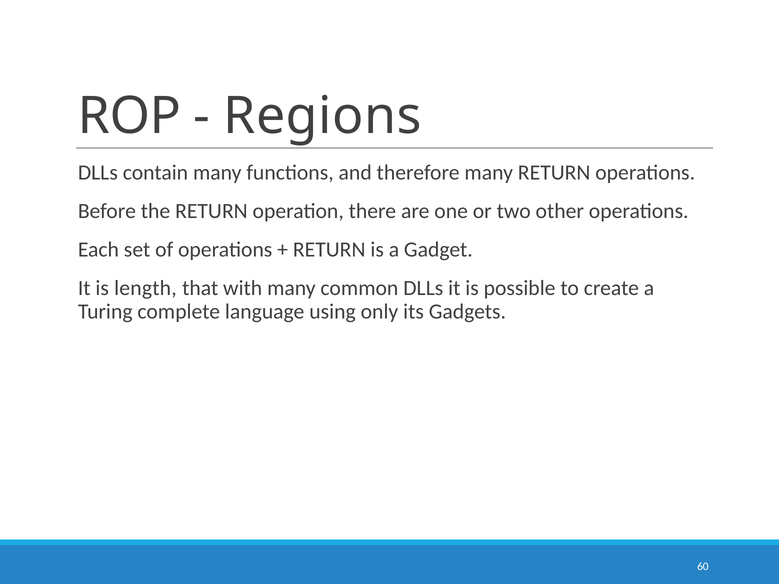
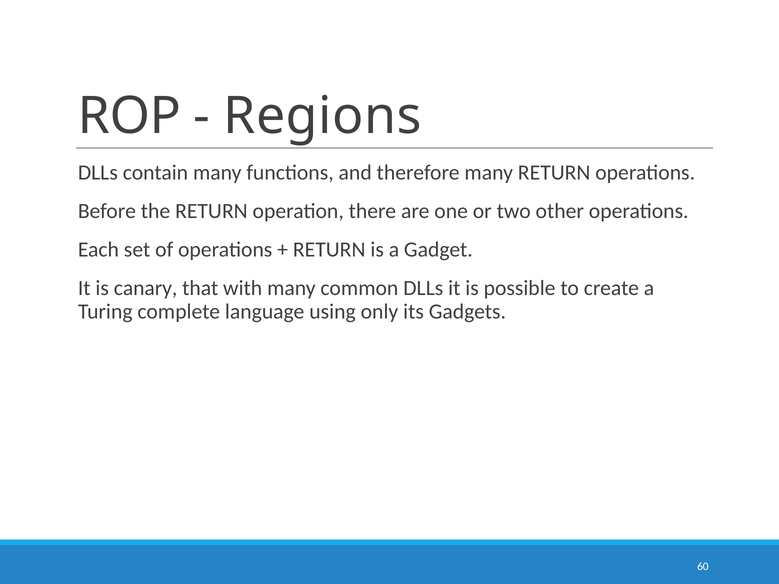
length: length -> canary
